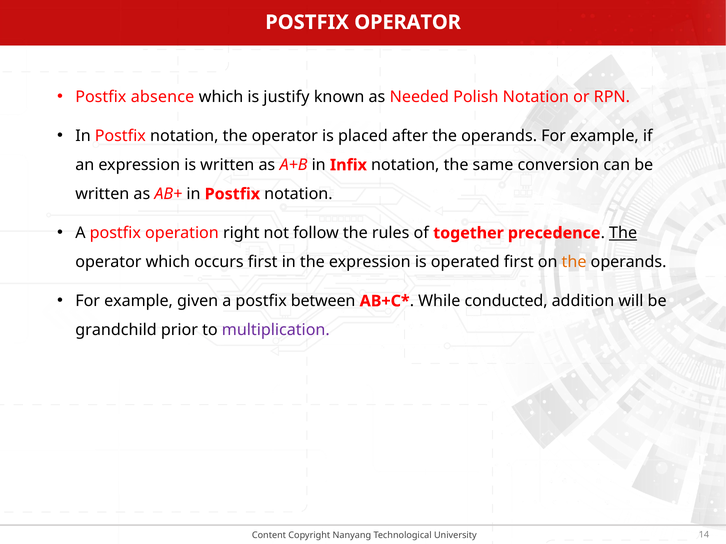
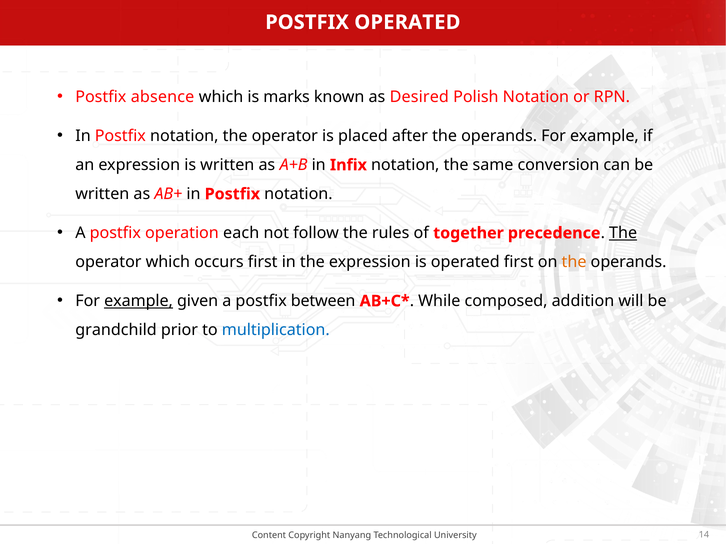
POSTFIX OPERATOR: OPERATOR -> OPERATED
justify: justify -> marks
Needed: Needed -> Desired
right: right -> each
example at (139, 301) underline: none -> present
conducted: conducted -> composed
multiplication colour: purple -> blue
